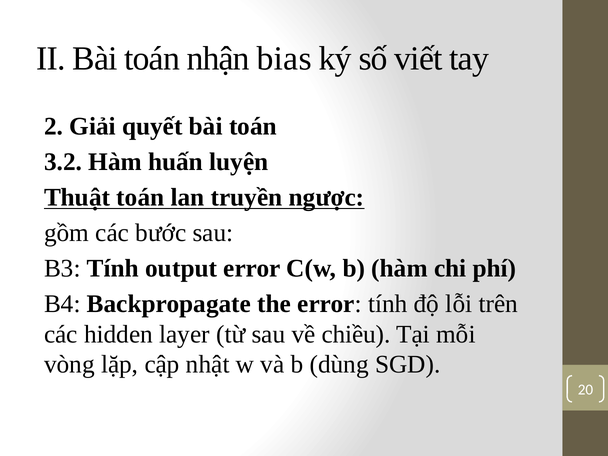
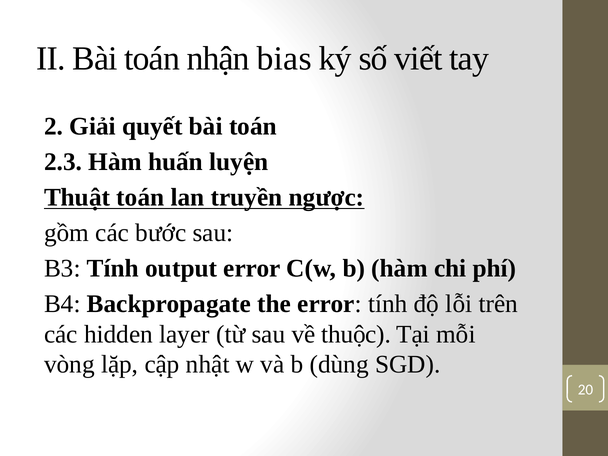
3.2: 3.2 -> 2.3
chiều: chiều -> thuộc
